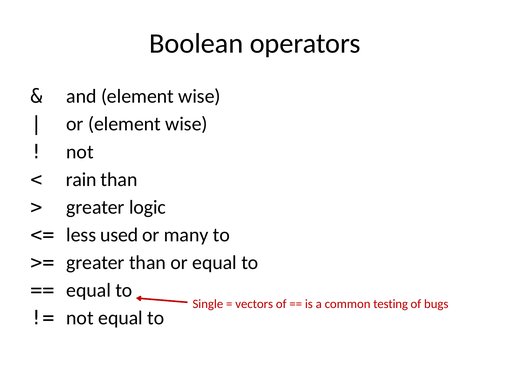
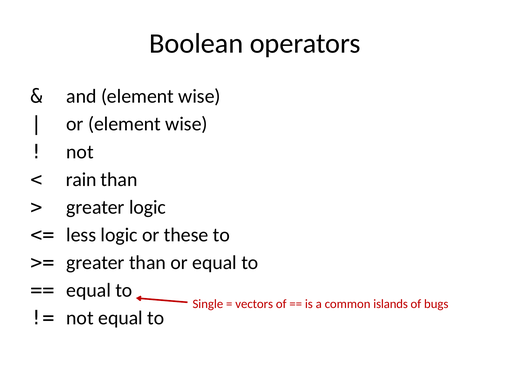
less used: used -> logic
many: many -> these
testing: testing -> islands
